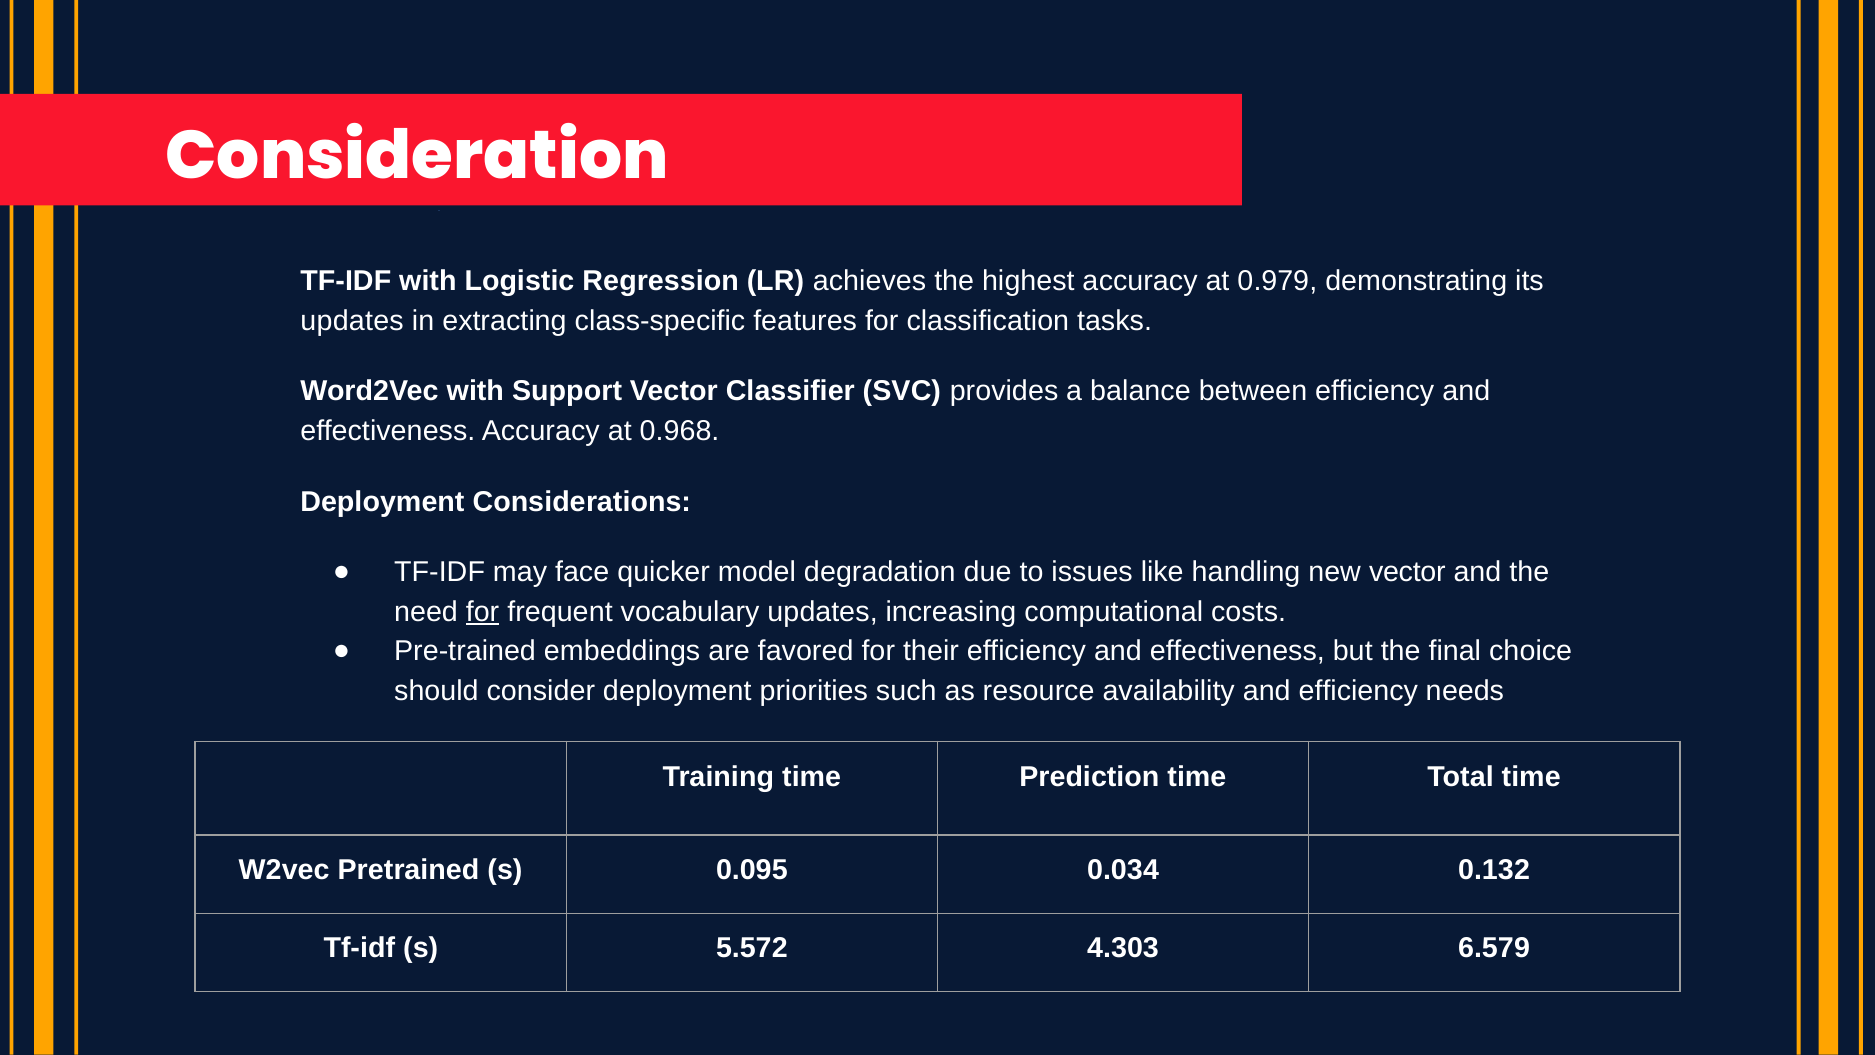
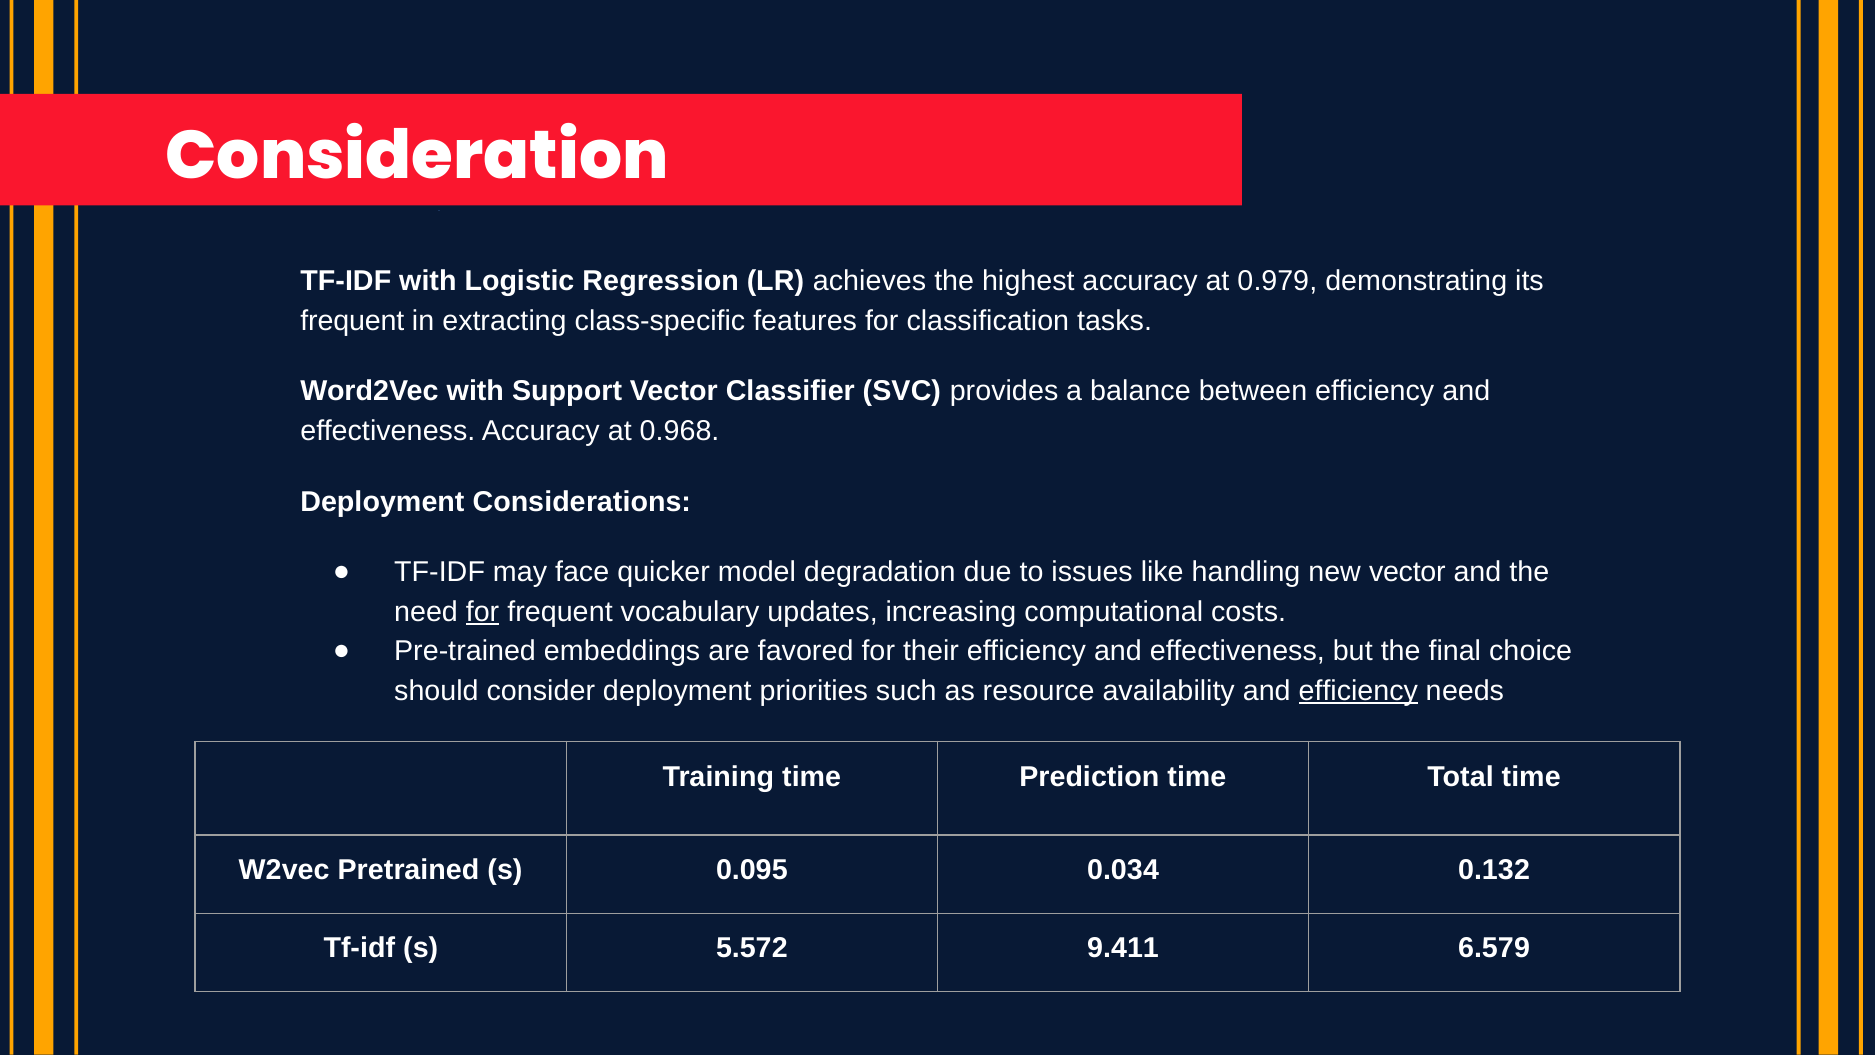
updates at (352, 321): updates -> frequent
efficiency at (1358, 691) underline: none -> present
4.303: 4.303 -> 9.411
